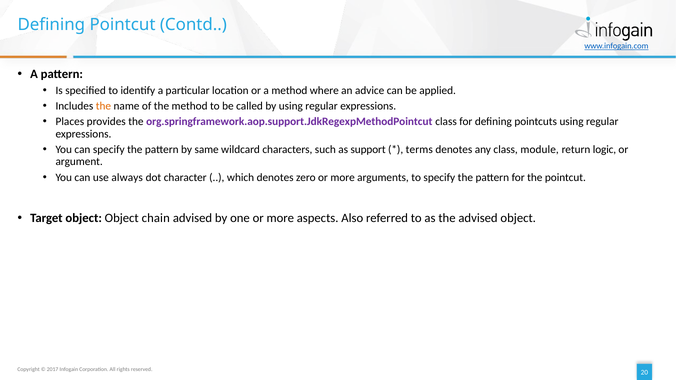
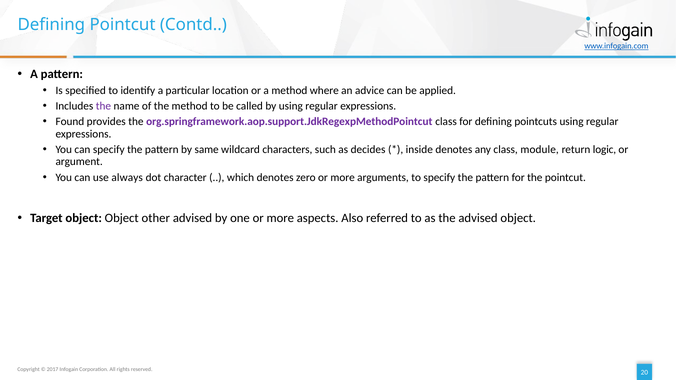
the at (103, 106) colour: orange -> purple
Places: Places -> Found
support: support -> decides
terms: terms -> inside
chain: chain -> other
